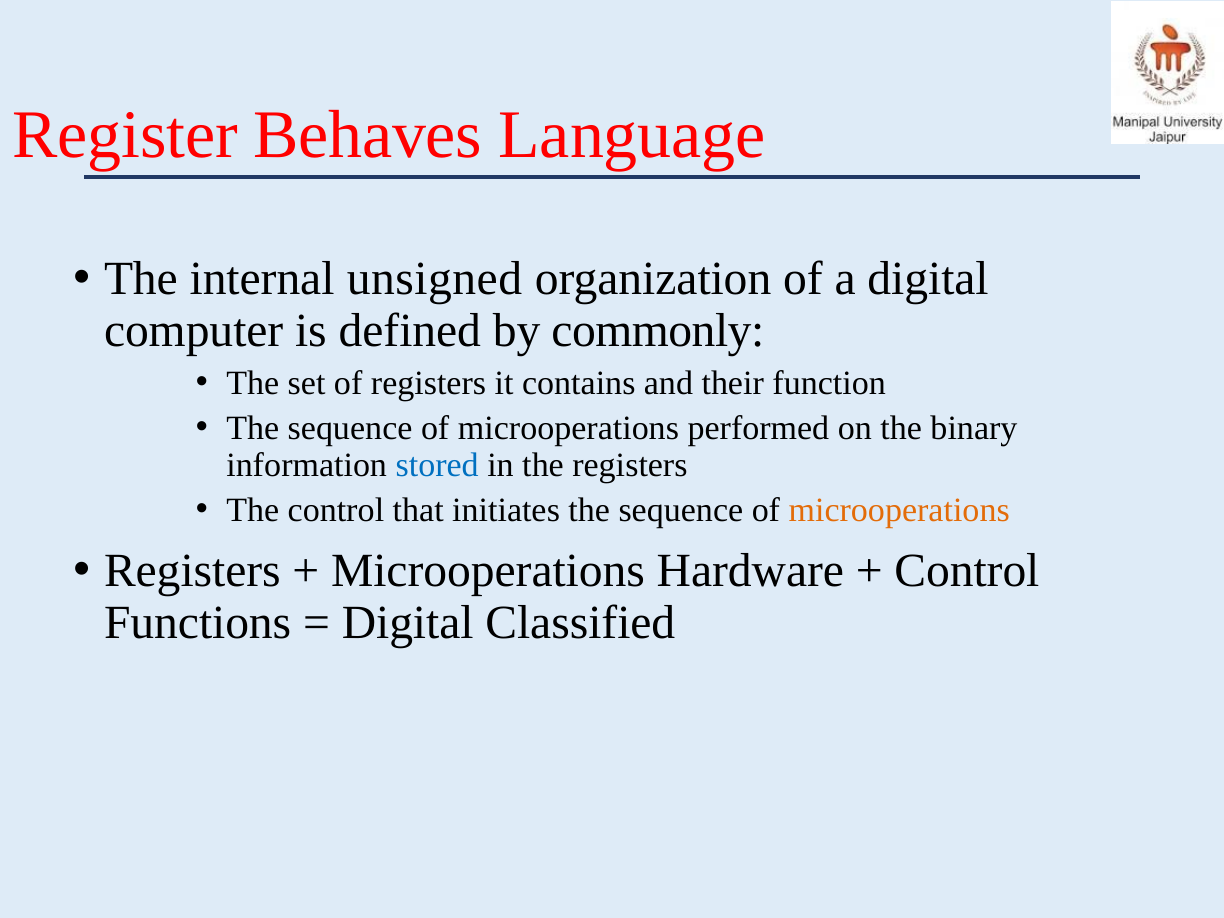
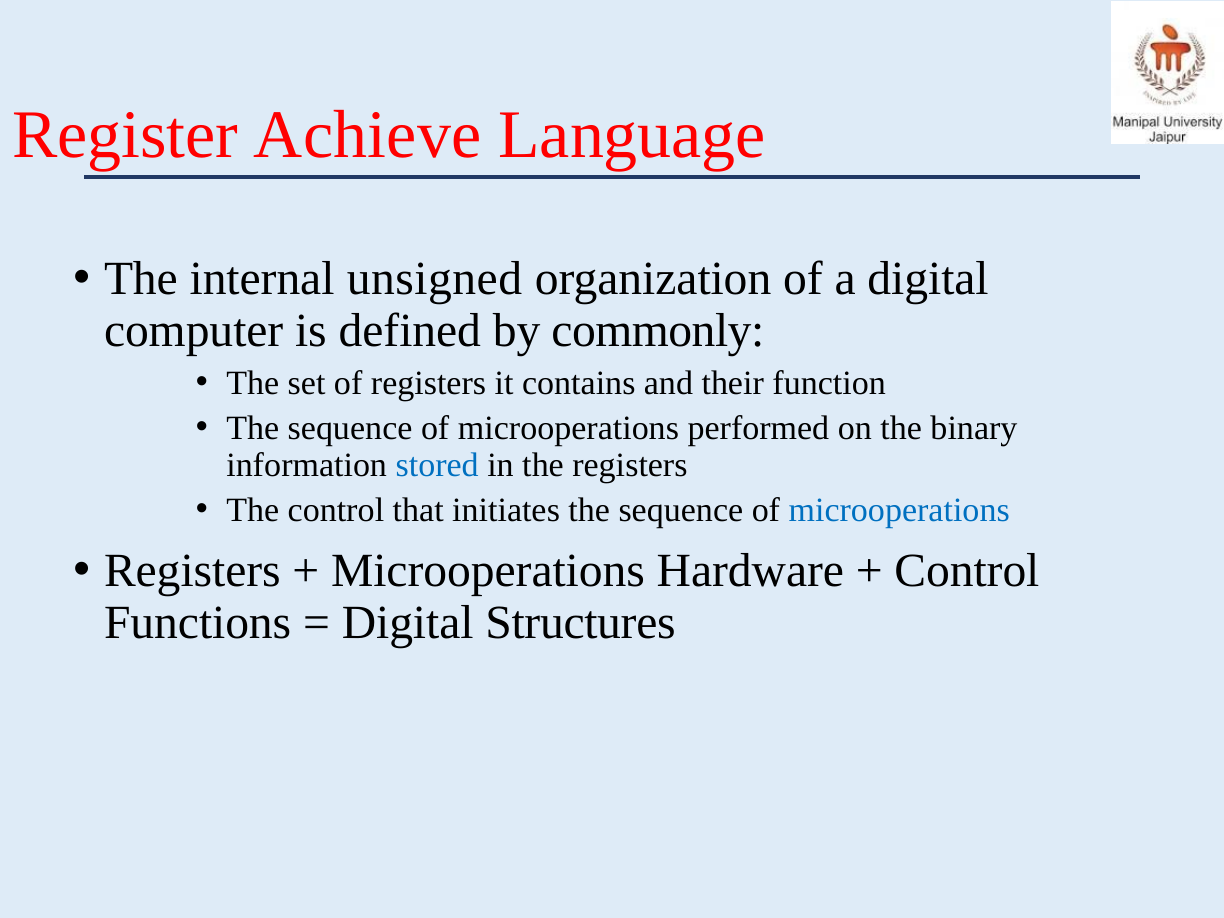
Behaves: Behaves -> Achieve
microoperations at (899, 510) colour: orange -> blue
Classified: Classified -> Structures
